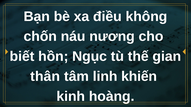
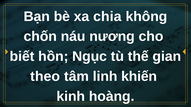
điều: điều -> chia
thân: thân -> theo
